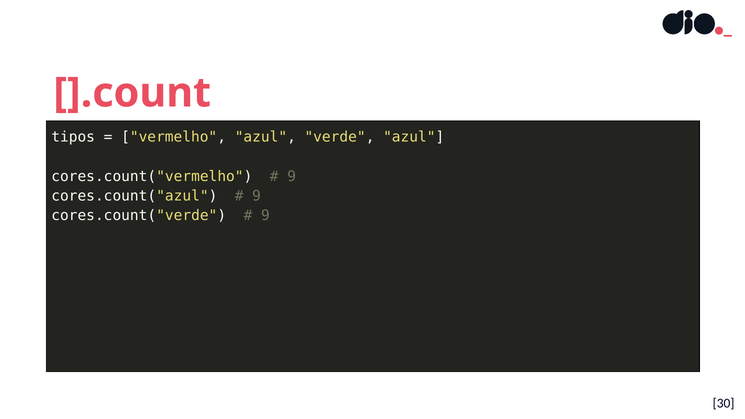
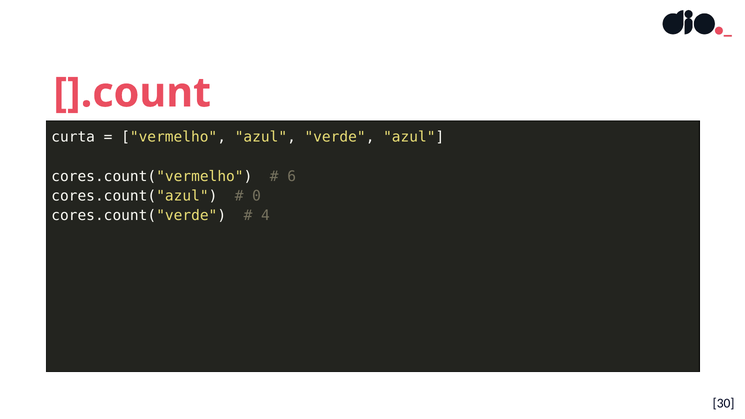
tipos: tipos -> curta
9 at (292, 176): 9 -> 6
9 at (257, 196): 9 -> 0
9 at (265, 215): 9 -> 4
